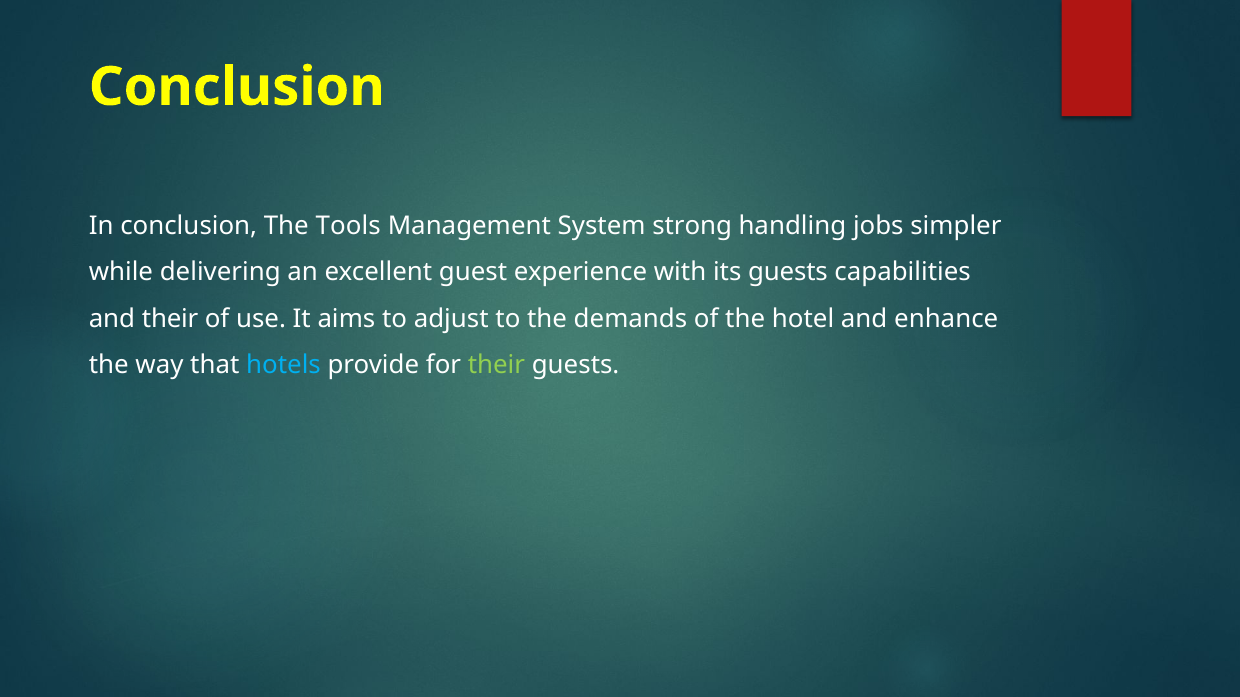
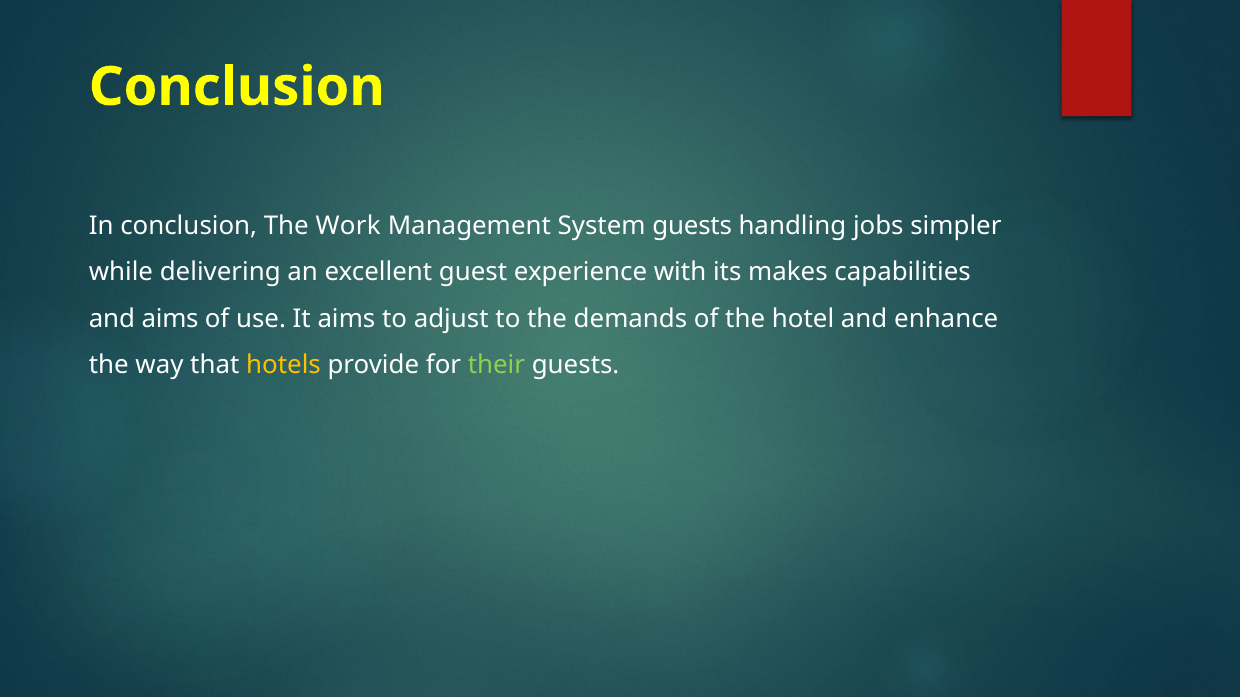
Tools: Tools -> Work
System strong: strong -> guests
its guests: guests -> makes
and their: their -> aims
hotels colour: light blue -> yellow
